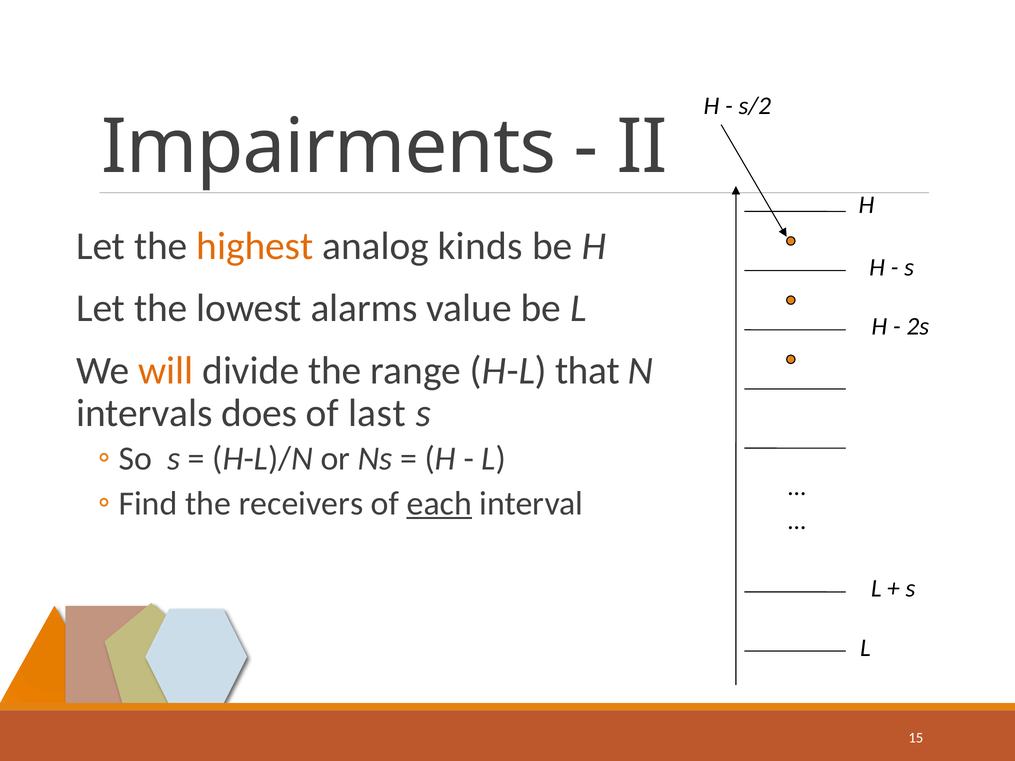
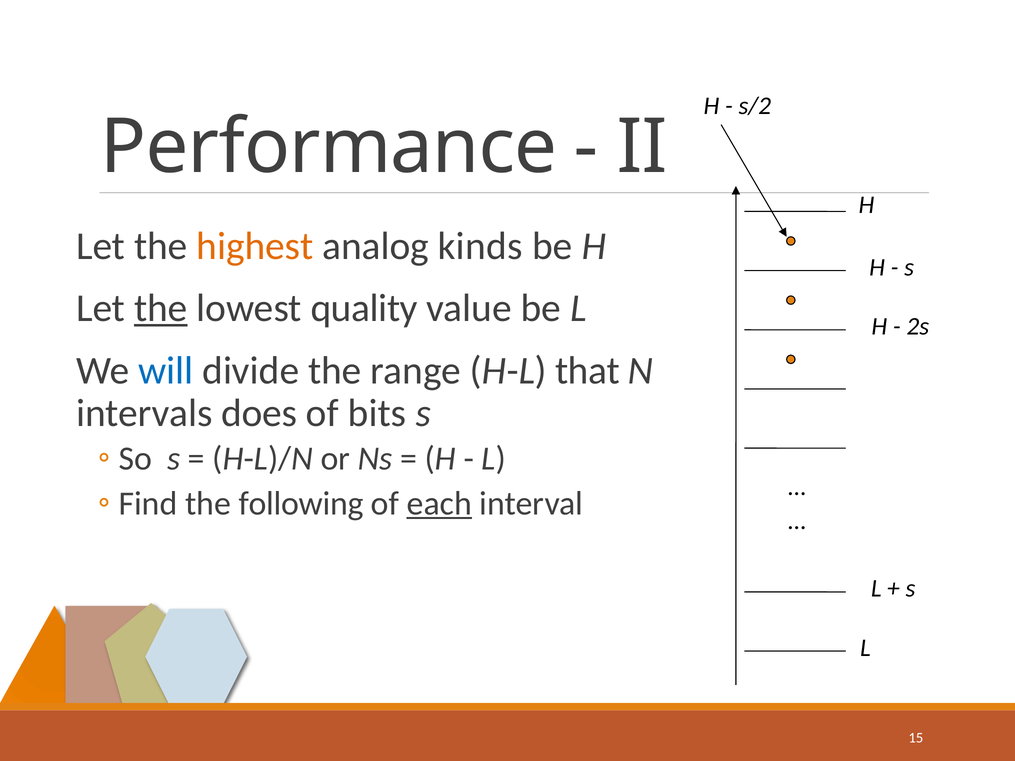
Impairments: Impairments -> Performance
the at (161, 308) underline: none -> present
alarms: alarms -> quality
will colour: orange -> blue
last: last -> bits
receivers: receivers -> following
